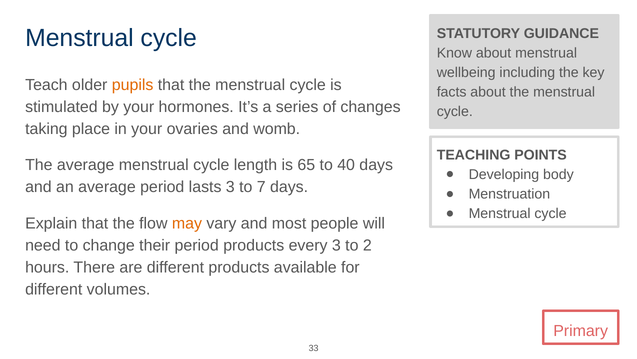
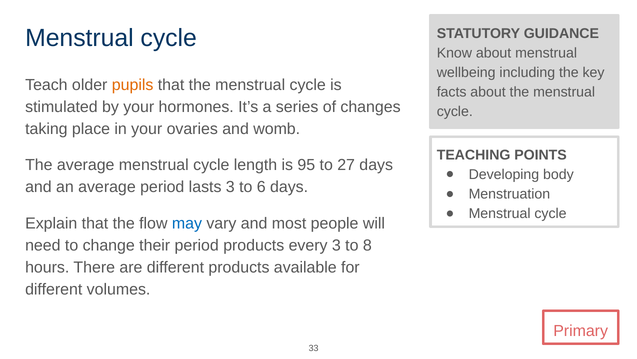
65: 65 -> 95
40: 40 -> 27
7: 7 -> 6
may colour: orange -> blue
2: 2 -> 8
